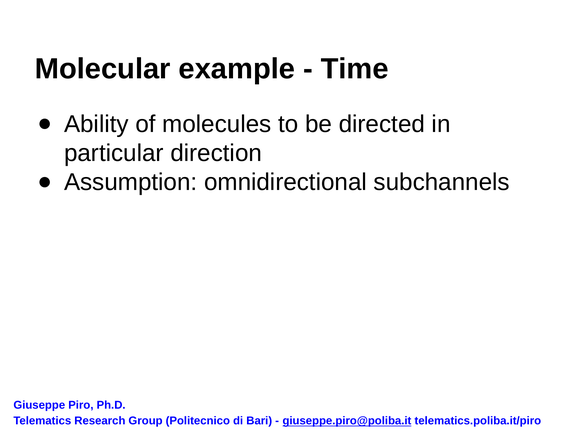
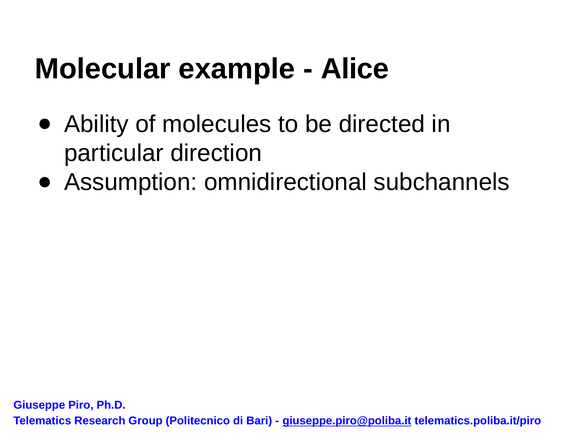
Time: Time -> Alice
